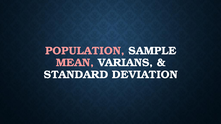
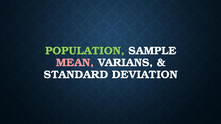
POPULATION colour: pink -> light green
